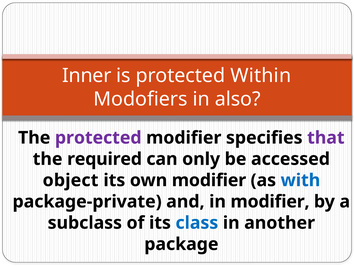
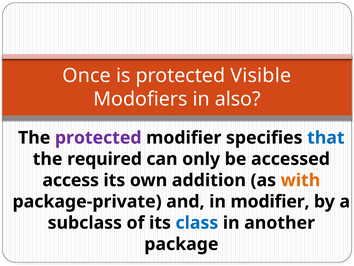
Inner: Inner -> Once
Within: Within -> Visible
that colour: purple -> blue
object: object -> access
own modifier: modifier -> addition
with colour: blue -> orange
